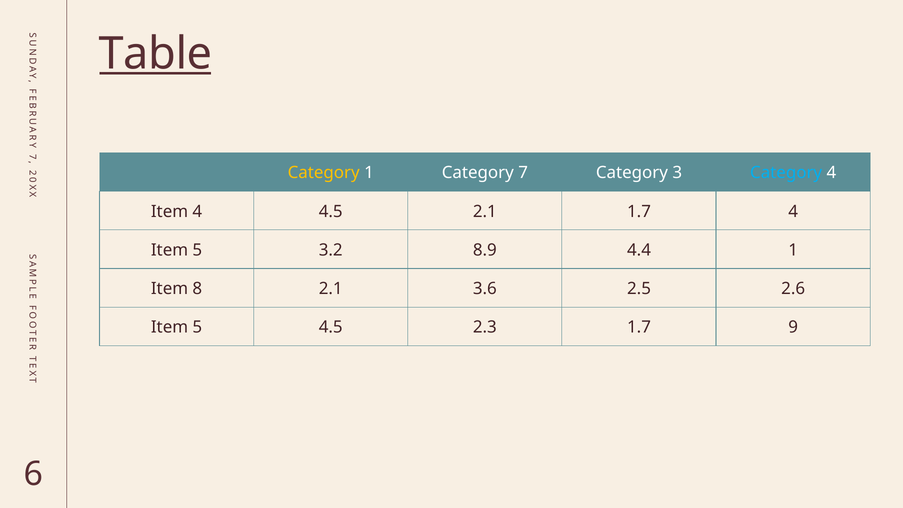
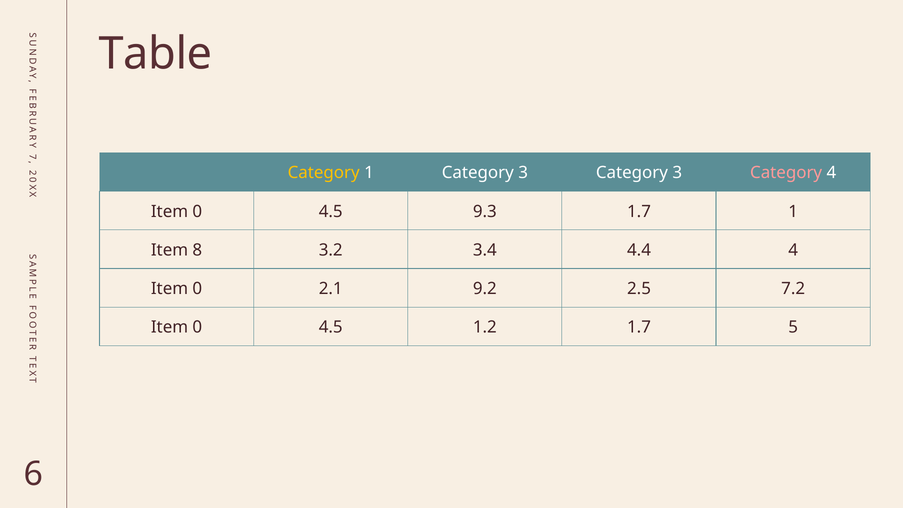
Table underline: present -> none
1 Category 7: 7 -> 3
Category at (786, 173) colour: light blue -> pink
4 at (197, 211): 4 -> 0
4.5 2.1: 2.1 -> 9.3
1.7 4: 4 -> 1
5 at (197, 250): 5 -> 8
8.9: 8.9 -> 3.4
4.4 1: 1 -> 4
8 at (197, 289): 8 -> 0
3.6: 3.6 -> 9.2
2.6: 2.6 -> 7.2
5 at (197, 327): 5 -> 0
2.3: 2.3 -> 1.2
9: 9 -> 5
